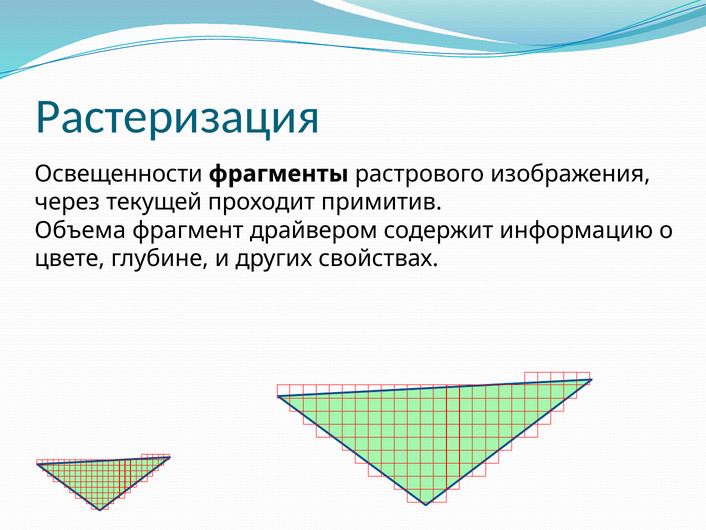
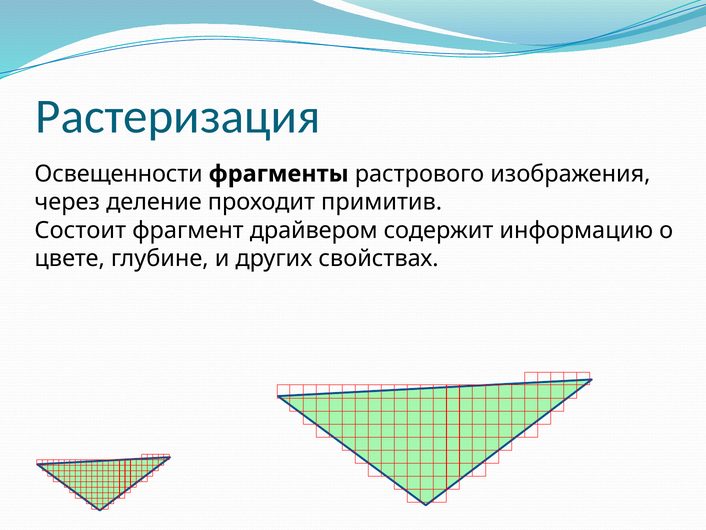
текущей: текущей -> деление
Объема: Объема -> Состоит
